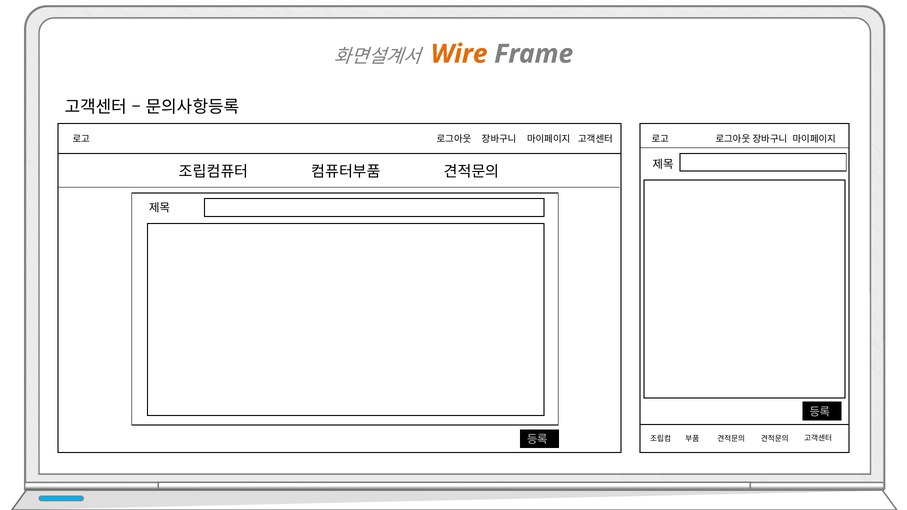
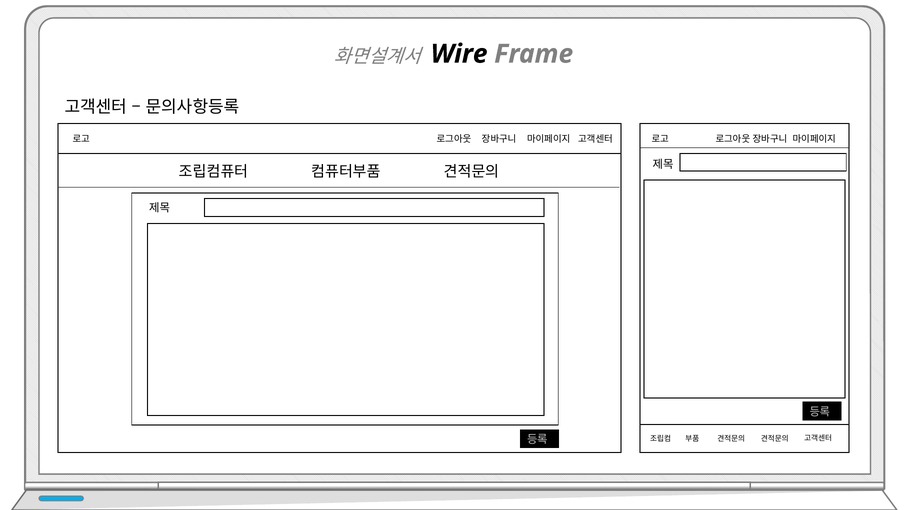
Wire colour: orange -> black
